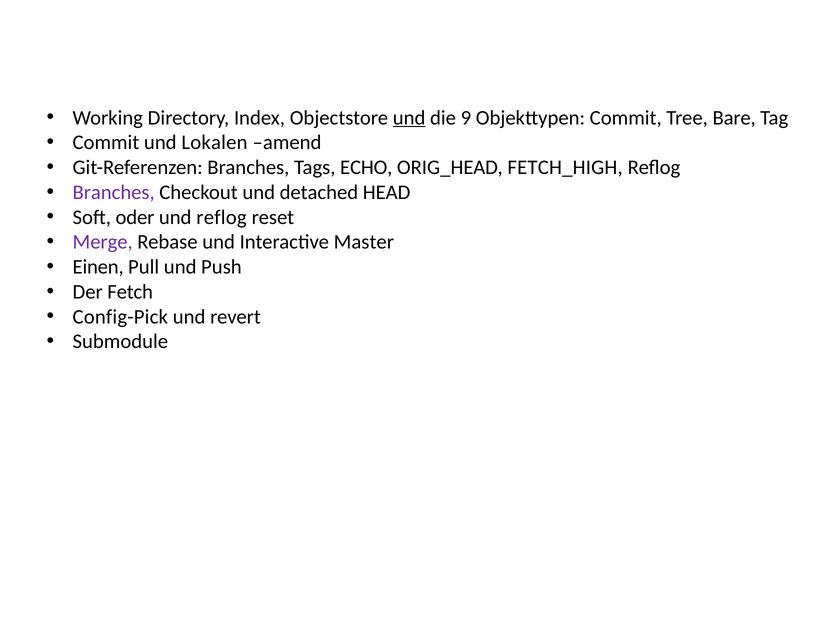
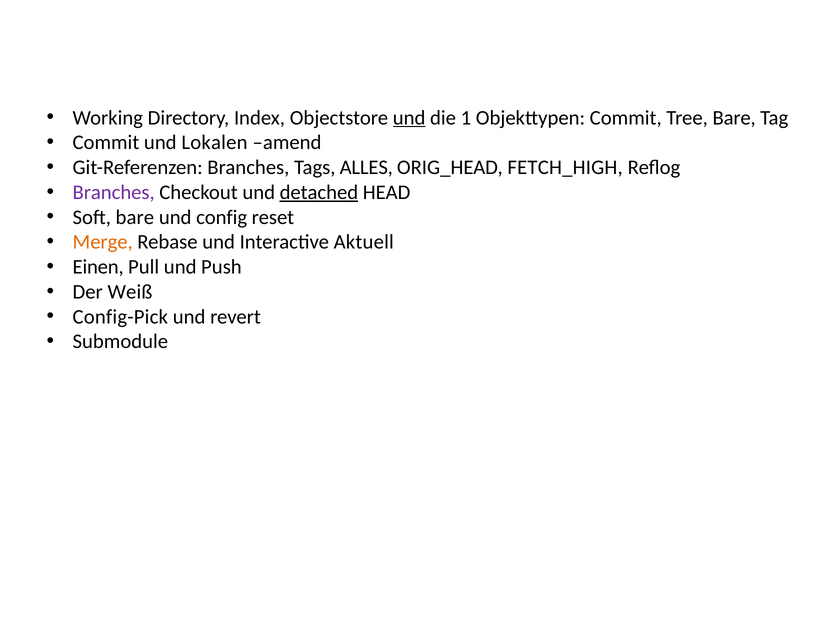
9: 9 -> 1
ECHO: ECHO -> ALLES
detached underline: none -> present
Soft oder: oder -> bare
und reflog: reflog -> config
Merge colour: purple -> orange
Master: Master -> Aktuell
Fetch: Fetch -> Weiß
